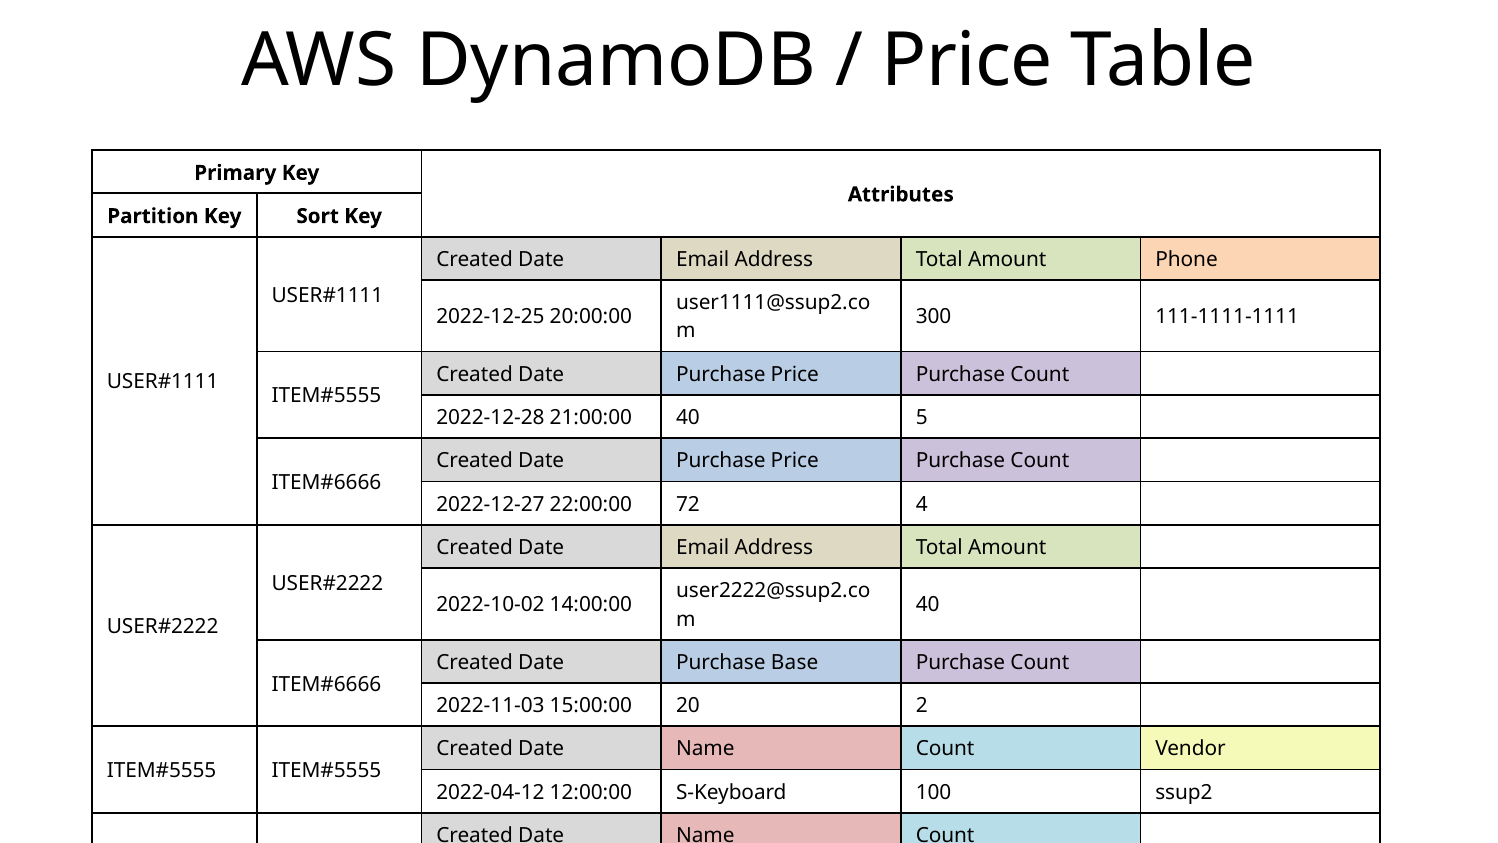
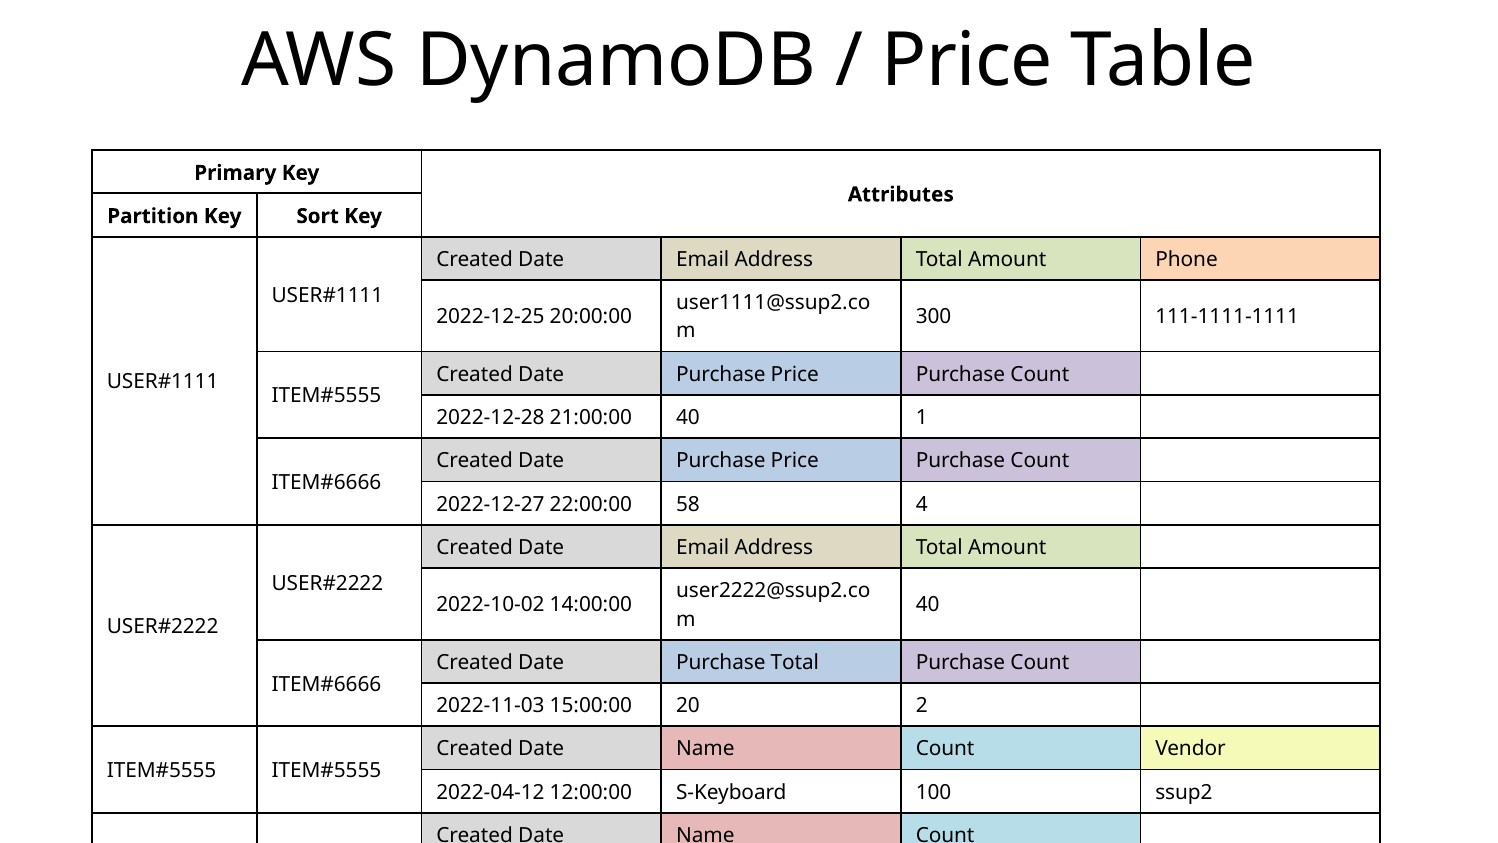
5: 5 -> 1
72: 72 -> 58
Purchase Base: Base -> Total
